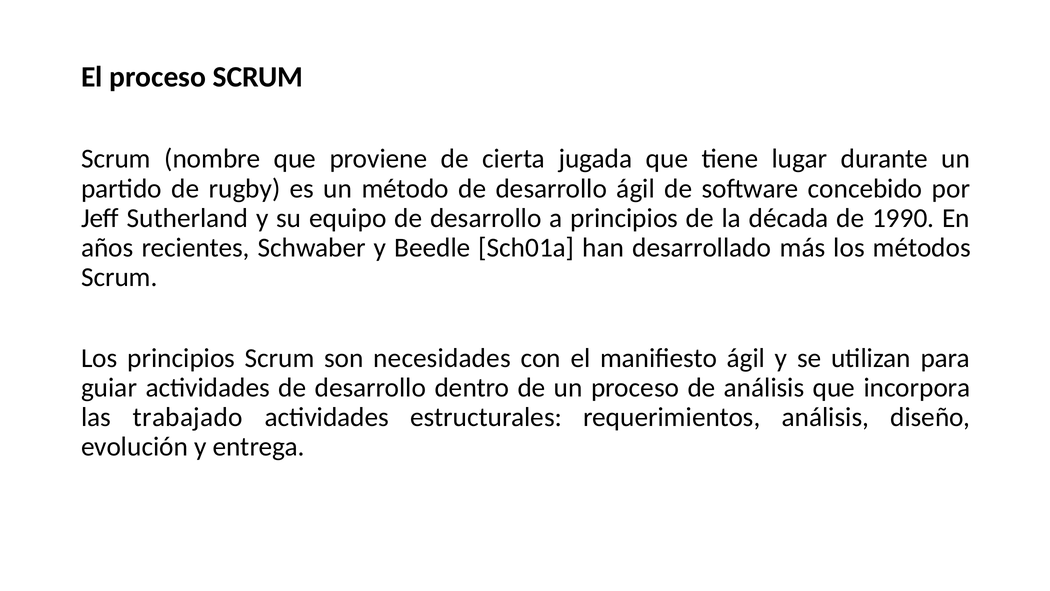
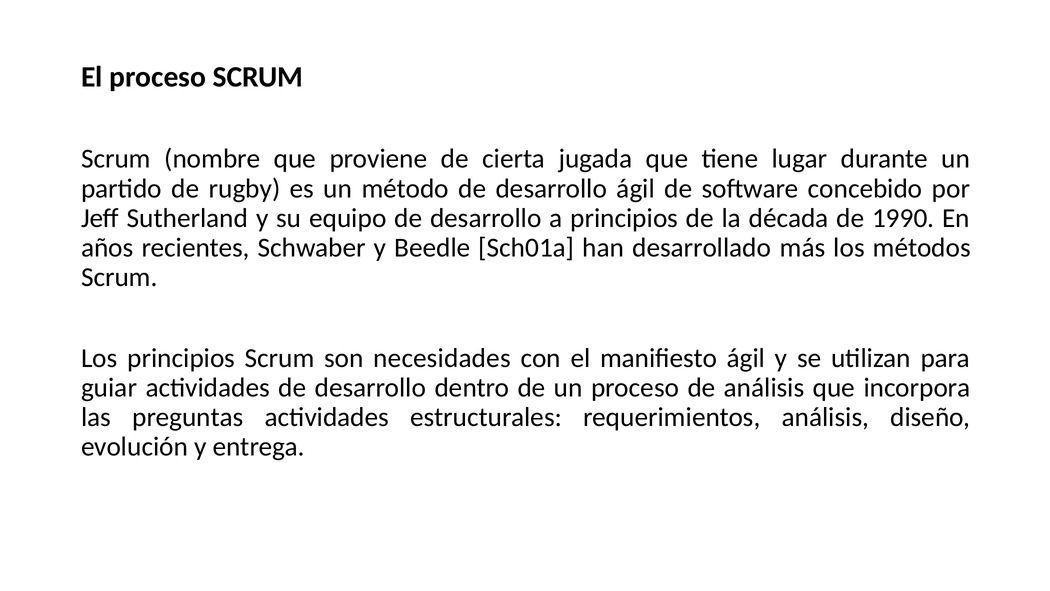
trabajado: trabajado -> preguntas
